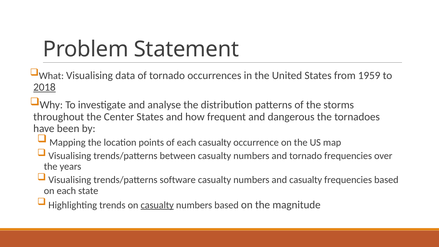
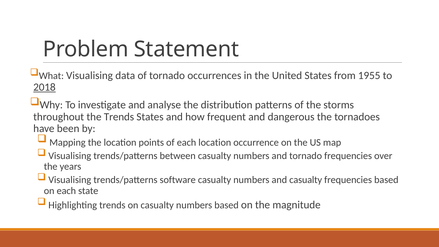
1959: 1959 -> 1955
the Center: Center -> Trends
each casualty: casualty -> location
casualty at (157, 205) underline: present -> none
